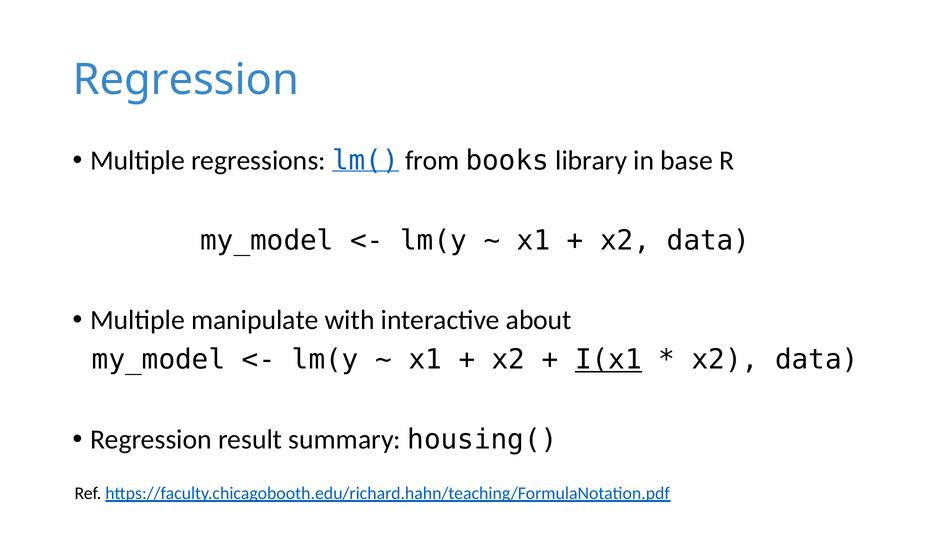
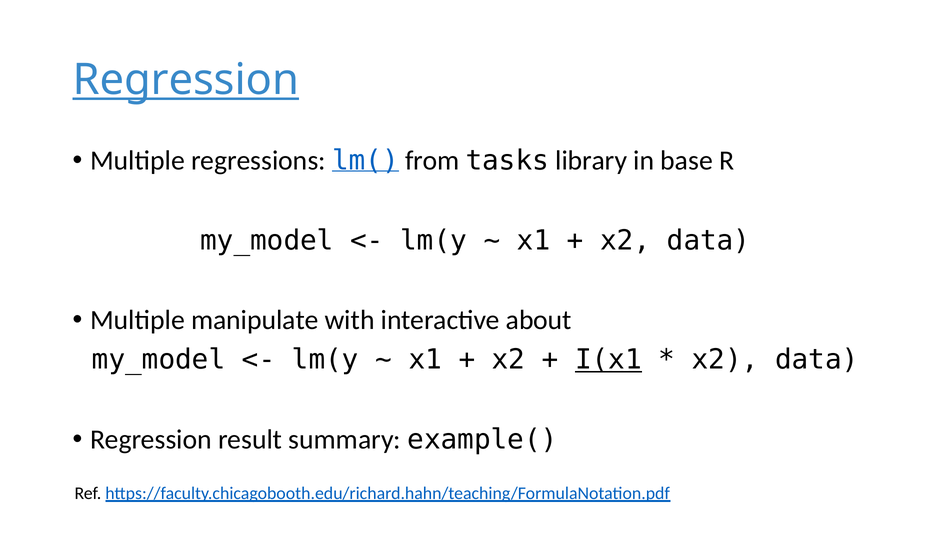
Regression at (186, 80) underline: none -> present
books: books -> tasks
housing(: housing( -> example(
